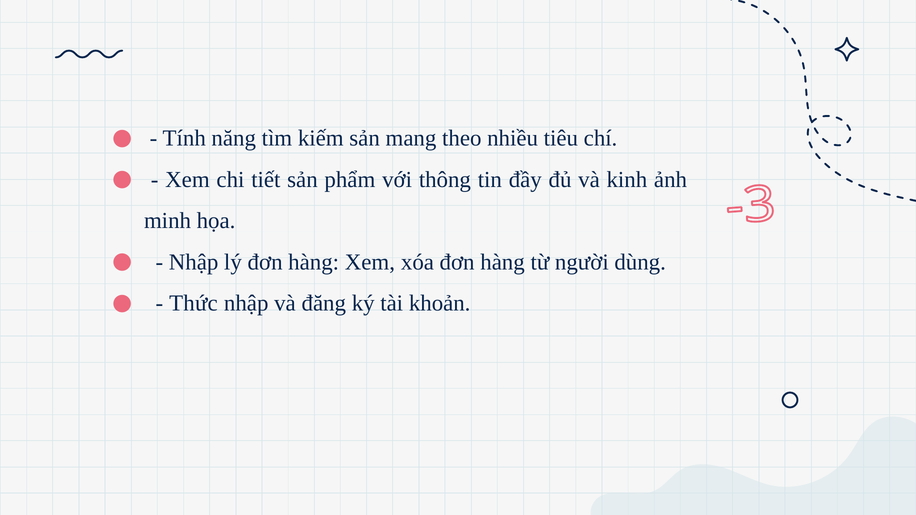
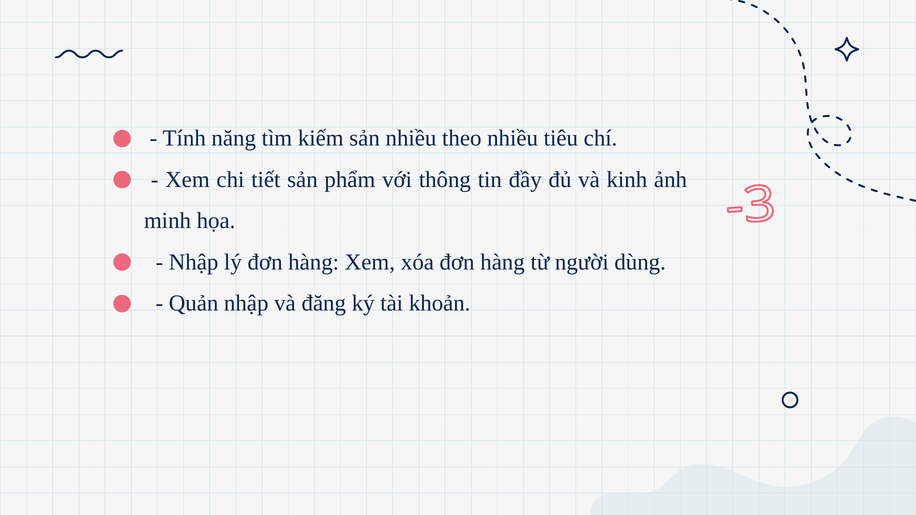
sản mang: mang -> nhiều
Thức: Thức -> Quản
